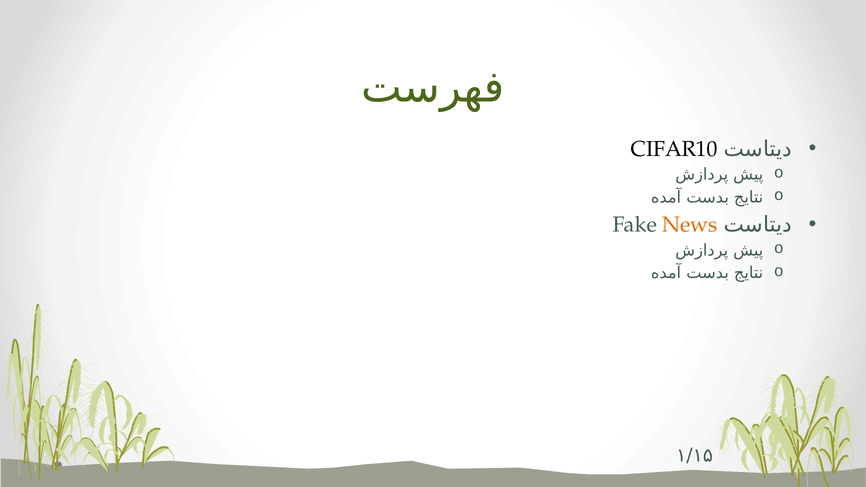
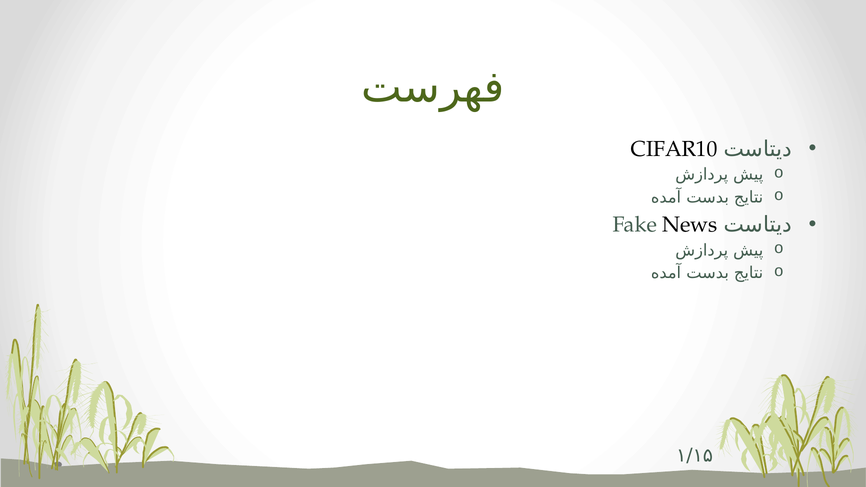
News colour: orange -> black
